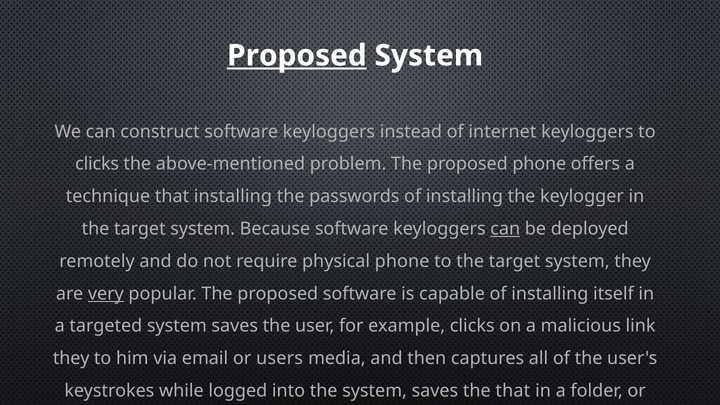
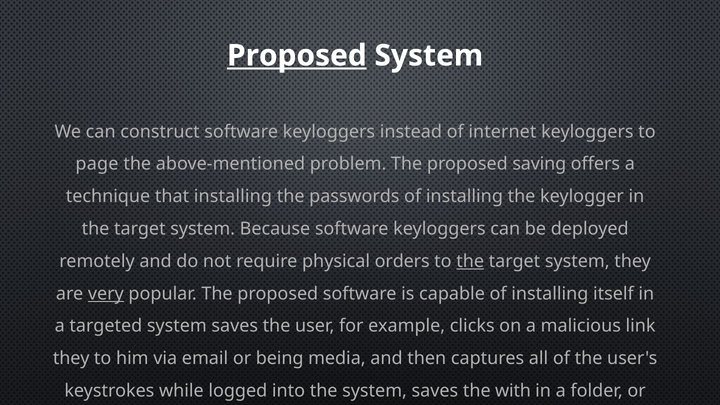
clicks at (97, 164): clicks -> page
proposed phone: phone -> saving
can at (505, 229) underline: present -> none
physical phone: phone -> orders
the at (470, 261) underline: none -> present
users: users -> being
the that: that -> with
